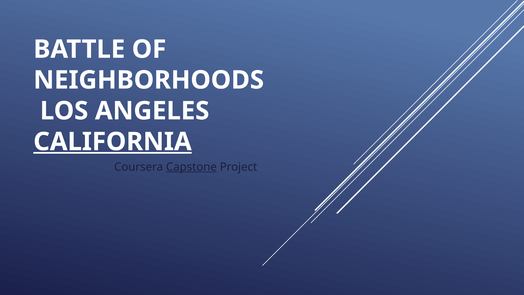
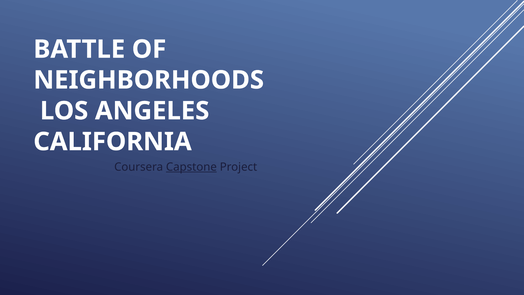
CALIFORNIA underline: present -> none
